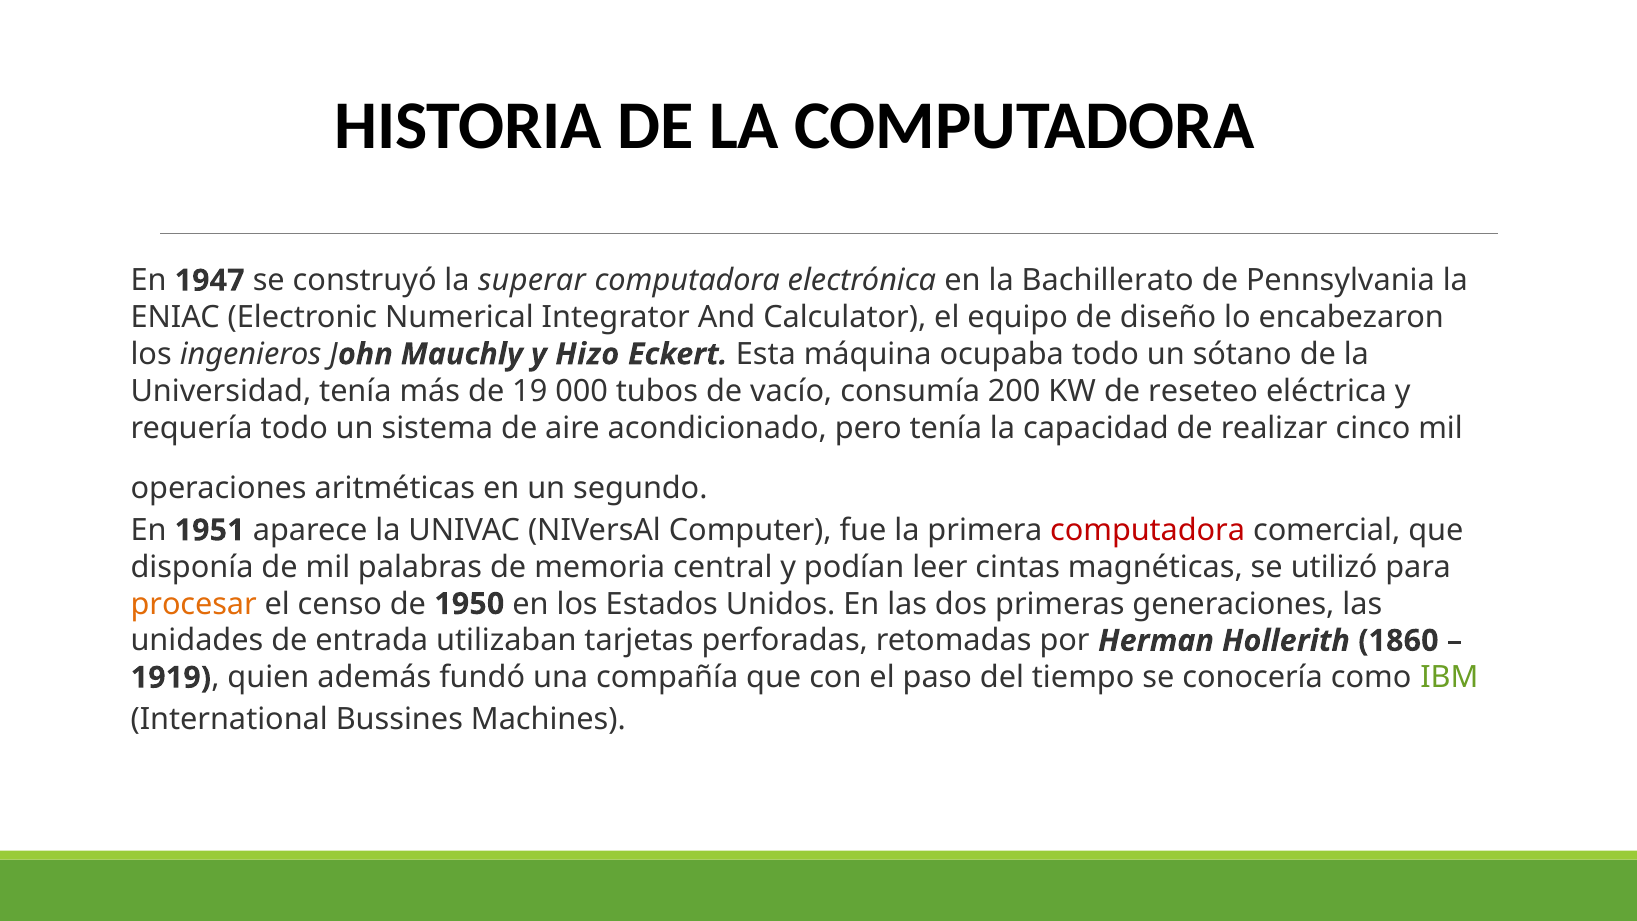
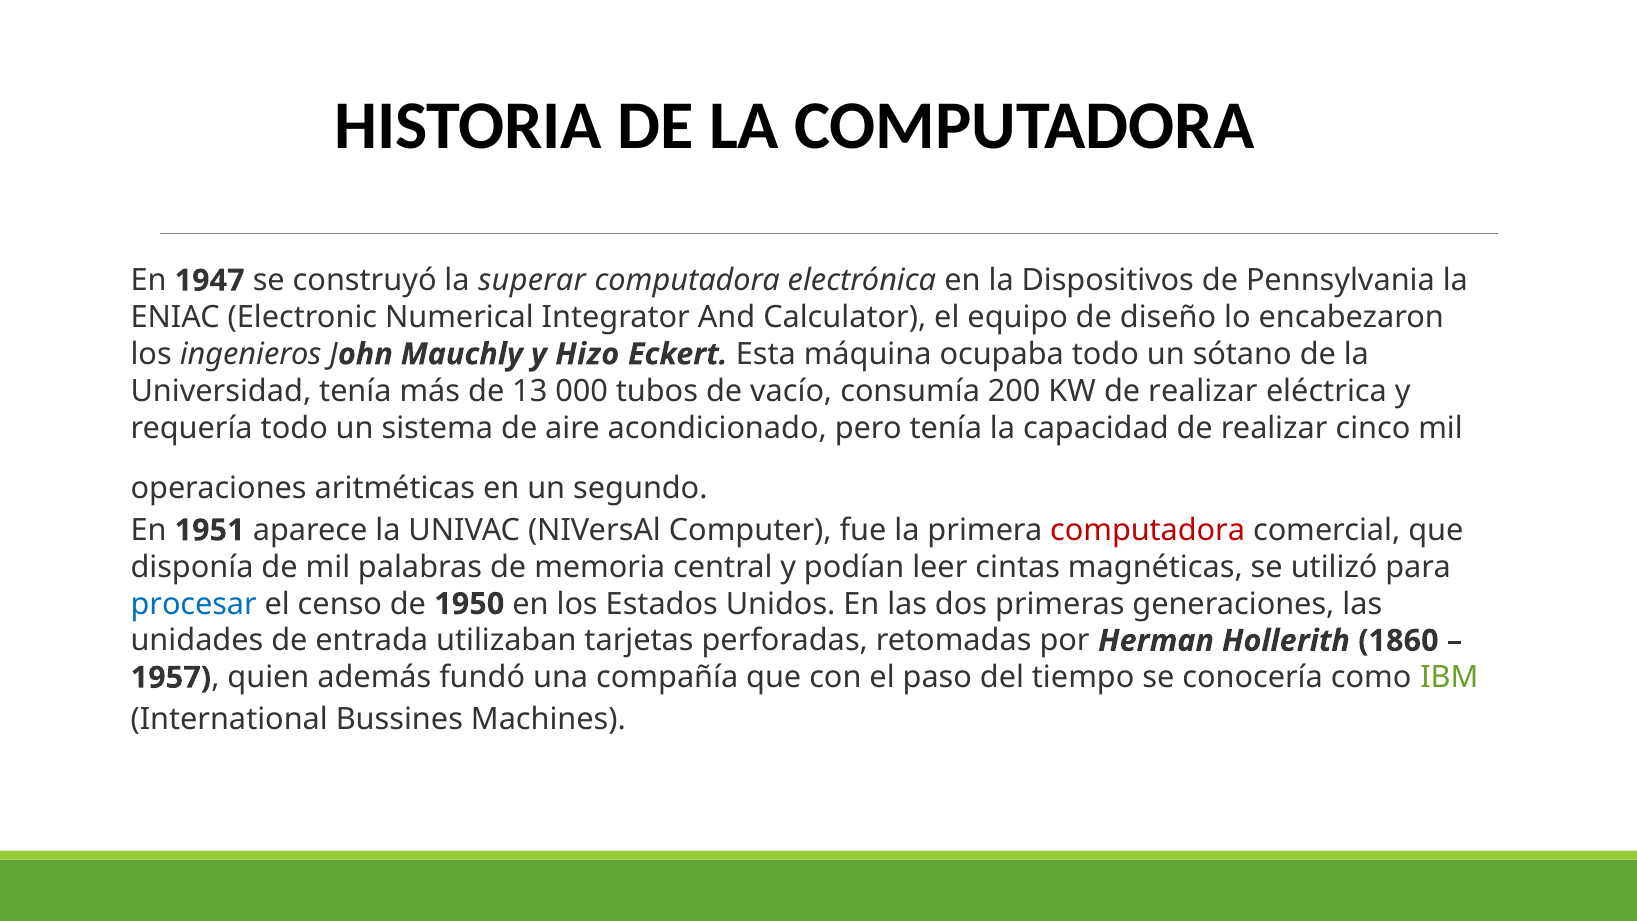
Bachillerato: Bachillerato -> Dispositivos
19: 19 -> 13
KW de reseteo: reseteo -> realizar
procesar colour: orange -> blue
1919: 1919 -> 1957
